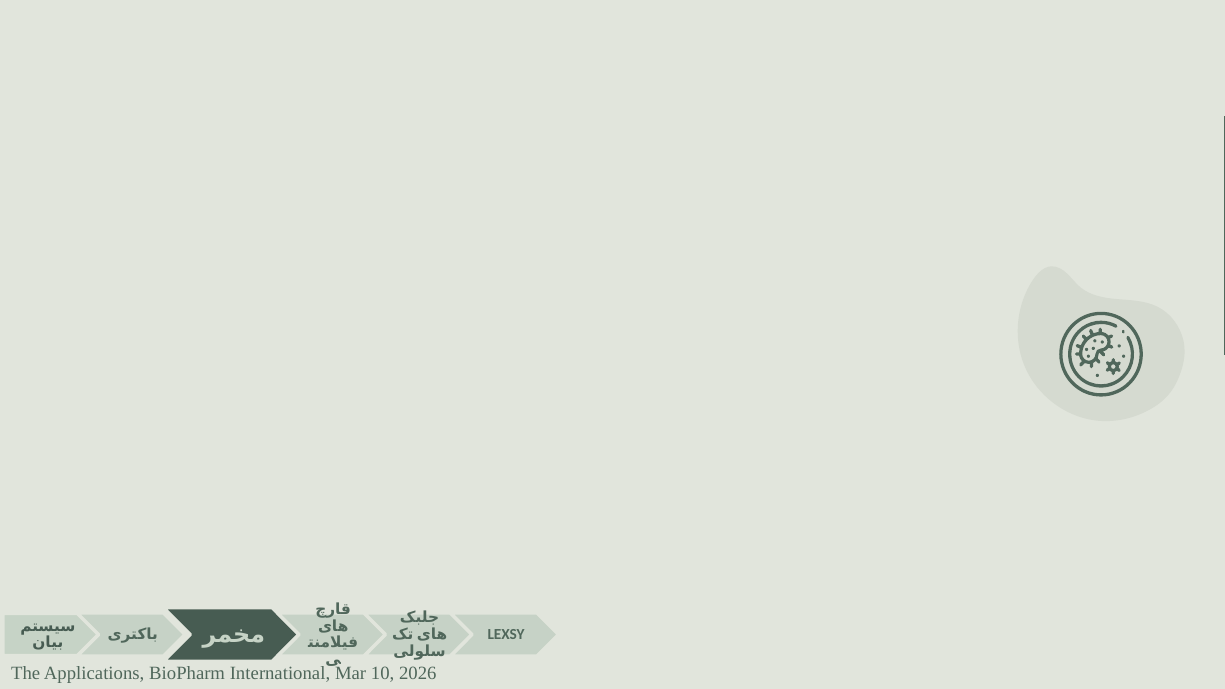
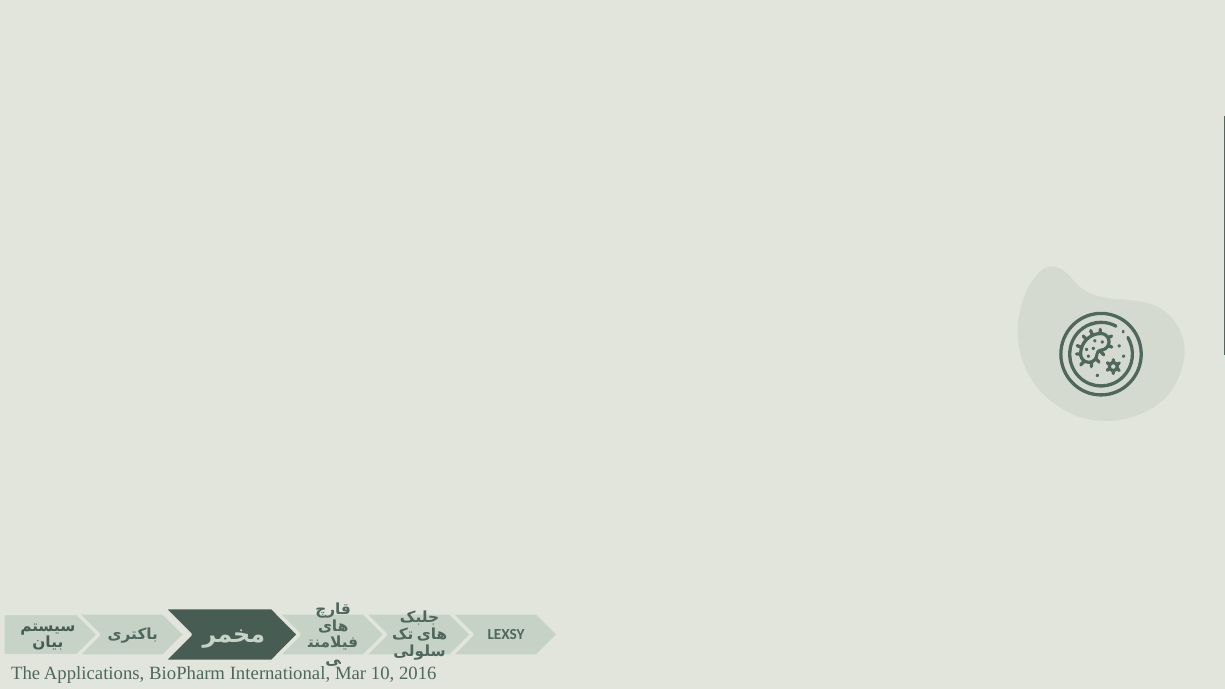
2026: 2026 -> 2016
